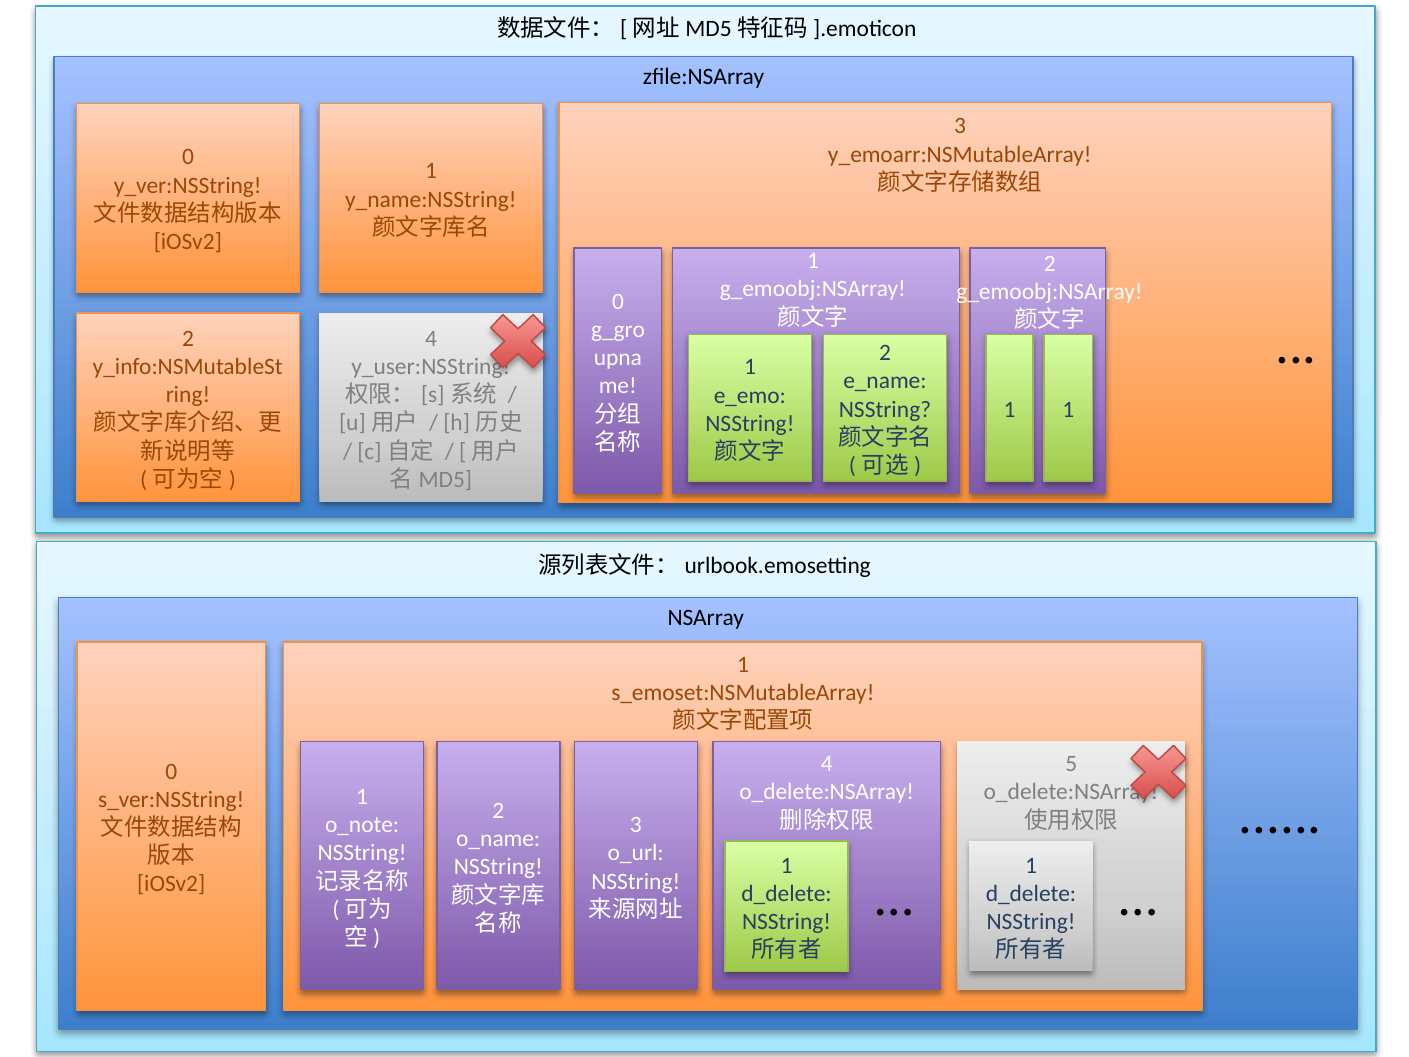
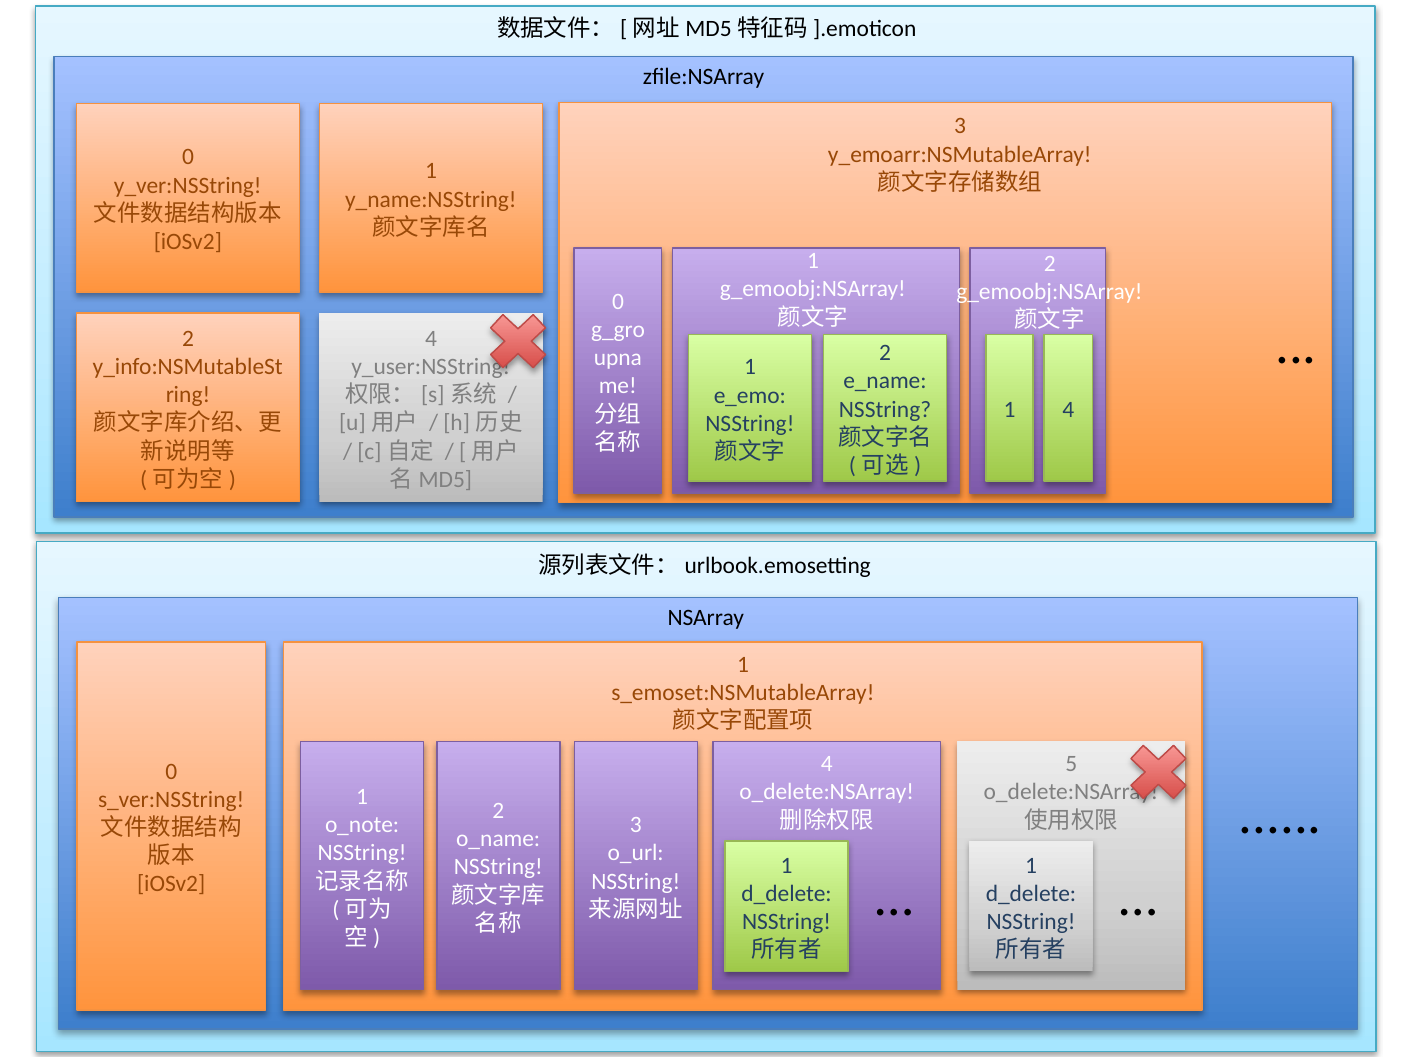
1 1: 1 -> 4
